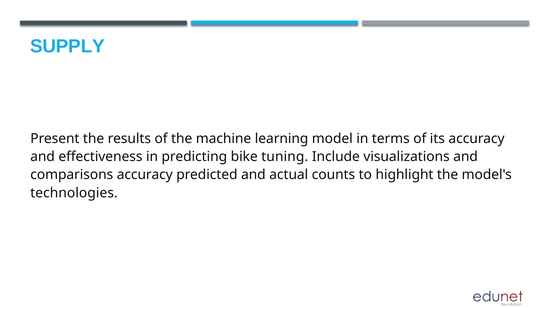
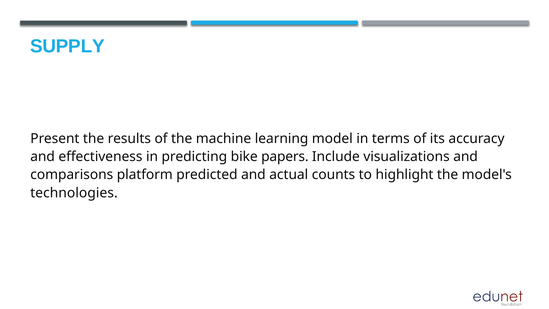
tuning: tuning -> papers
comparisons accuracy: accuracy -> platform
